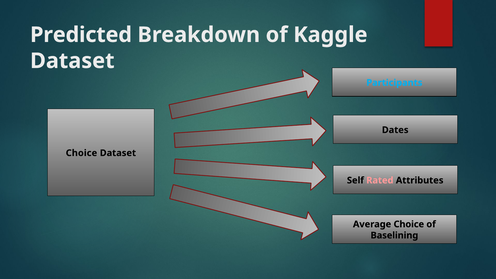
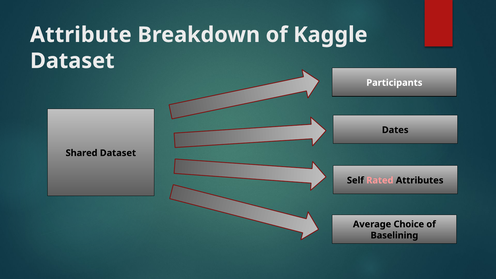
Predicted: Predicted -> Attribute
Participants colour: light blue -> white
Choice at (81, 153): Choice -> Shared
